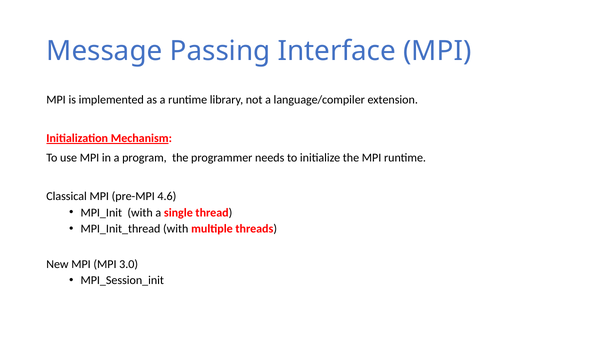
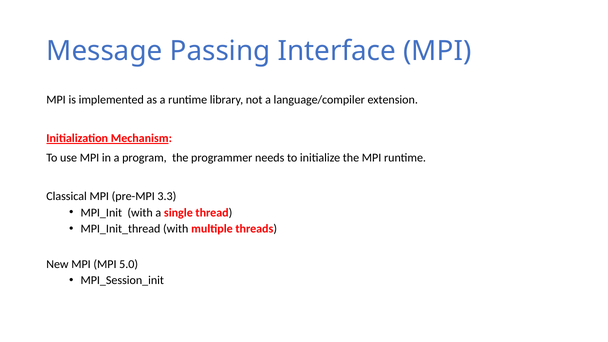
4.6: 4.6 -> 3.3
3.0: 3.0 -> 5.0
